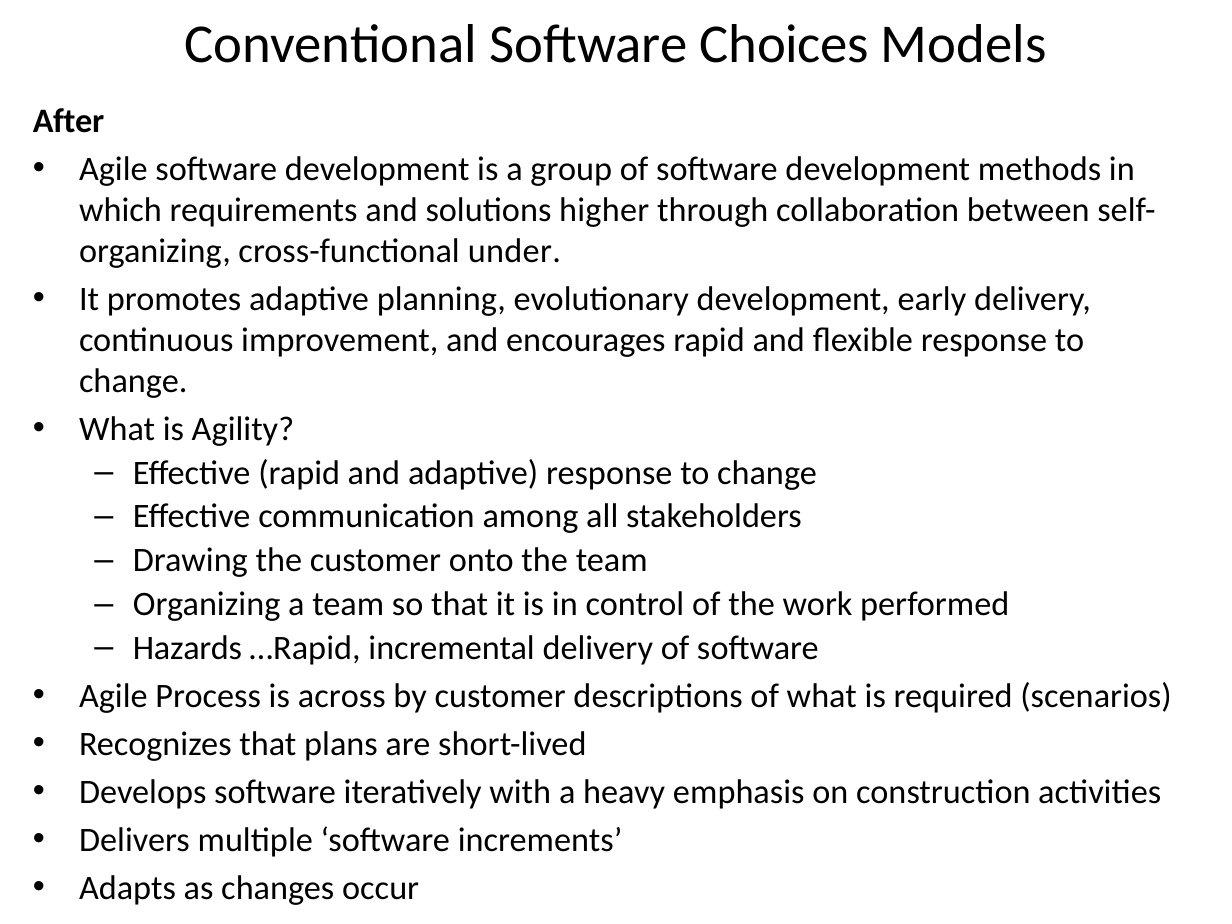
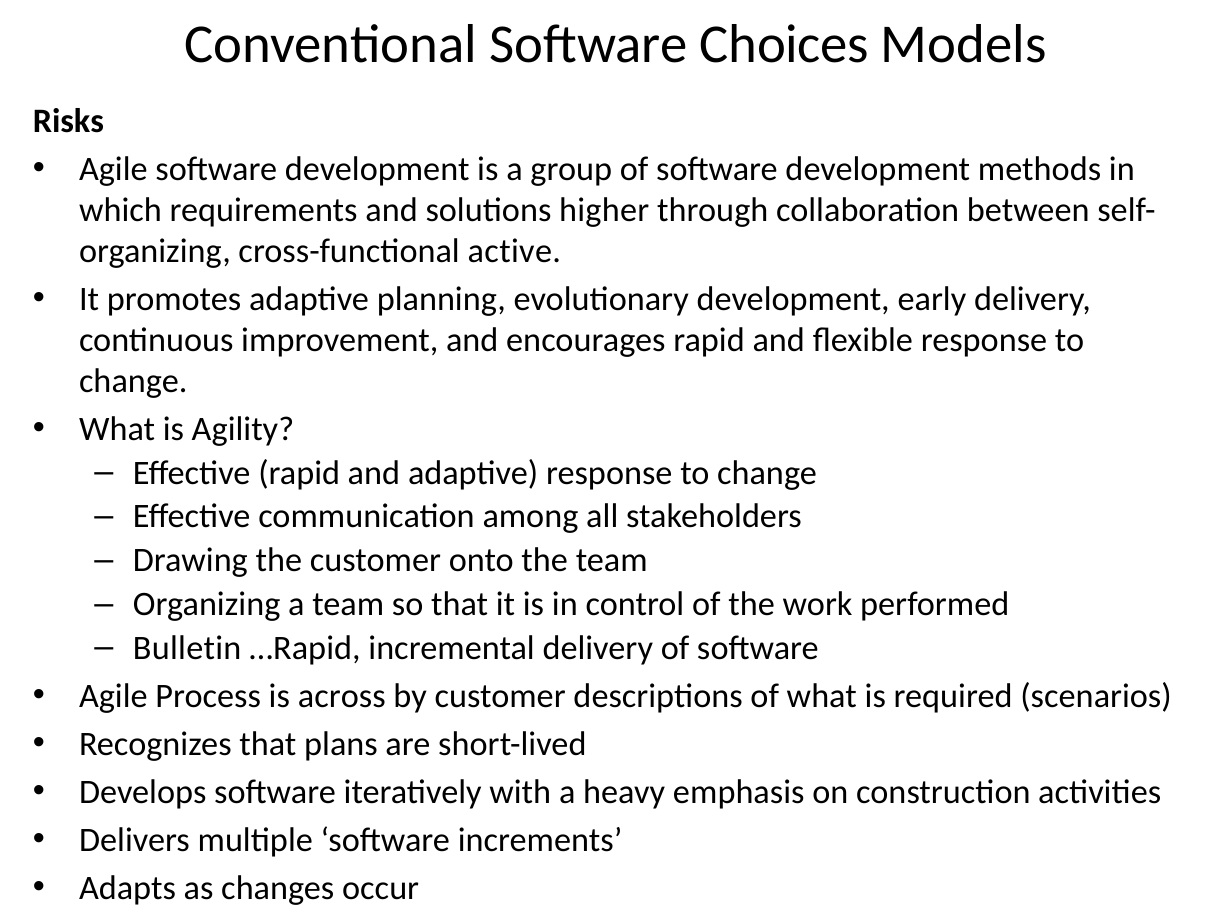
After: After -> Risks
under: under -> active
Hazards: Hazards -> Bulletin
